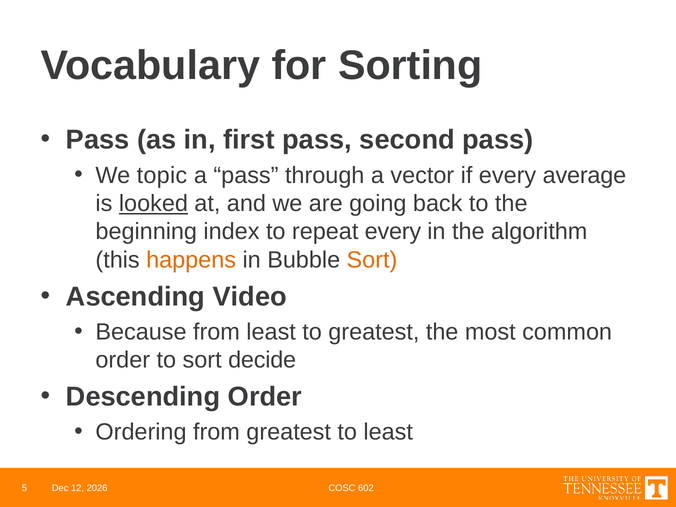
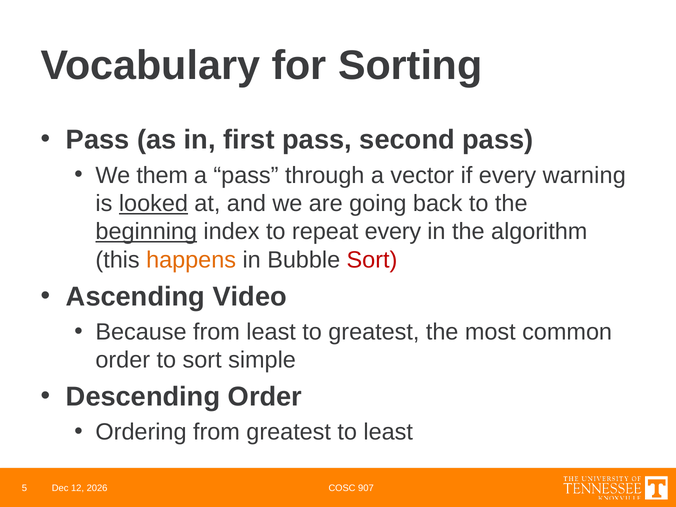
topic: topic -> them
average: average -> warning
beginning underline: none -> present
Sort at (372, 260) colour: orange -> red
decide: decide -> simple
602: 602 -> 907
